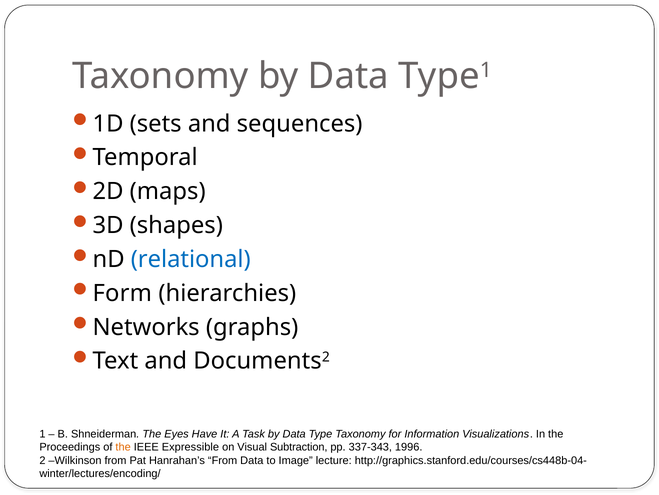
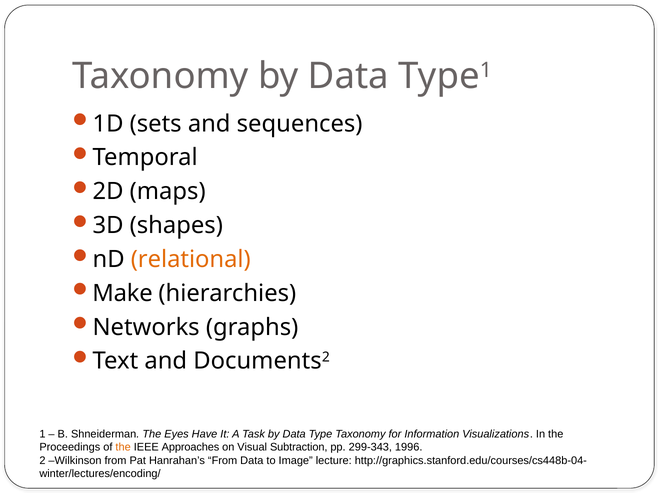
relational colour: blue -> orange
Form: Form -> Make
Expressible: Expressible -> Approaches
337-343: 337-343 -> 299-343
